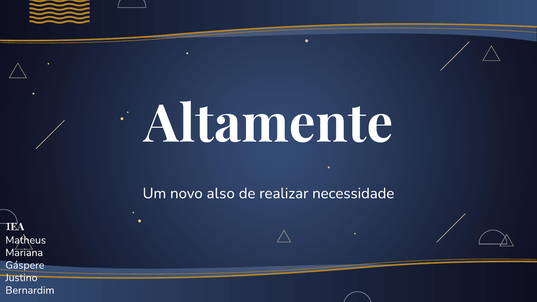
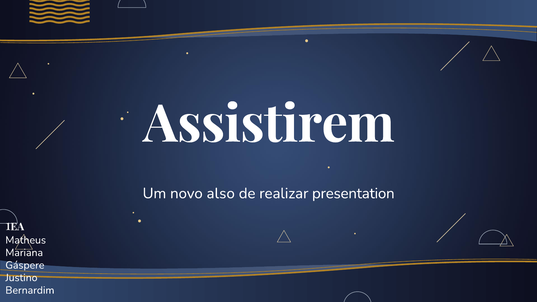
Altamente: Altamente -> Assistirem
necessidade: necessidade -> presentation
